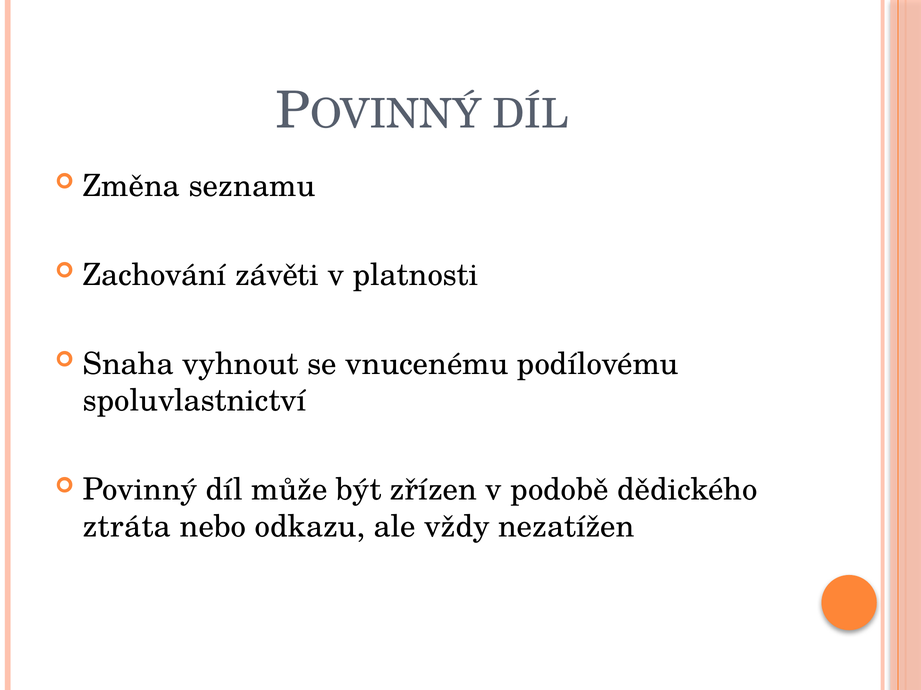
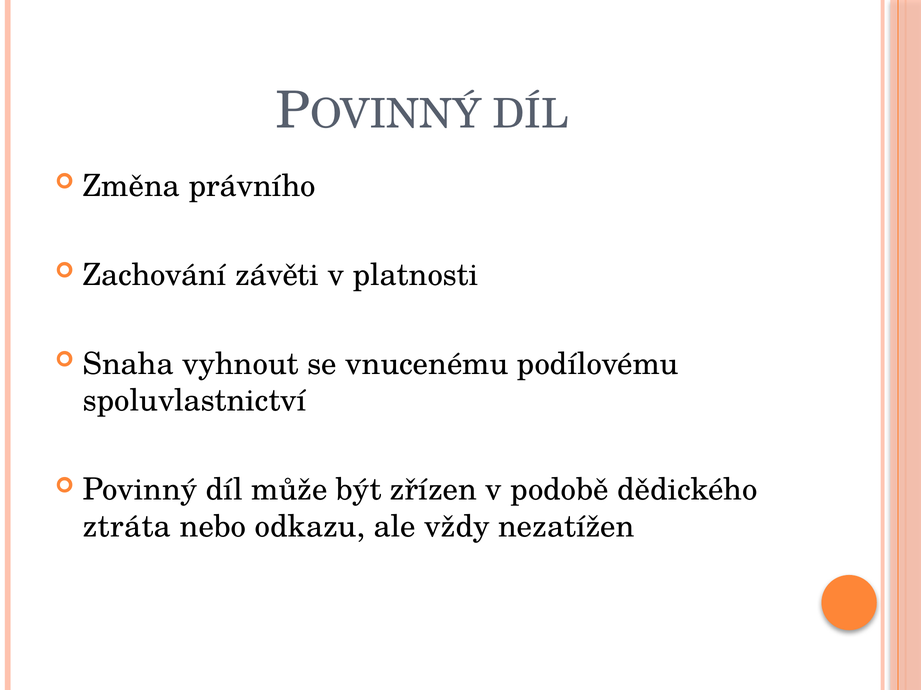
seznamu: seznamu -> právního
